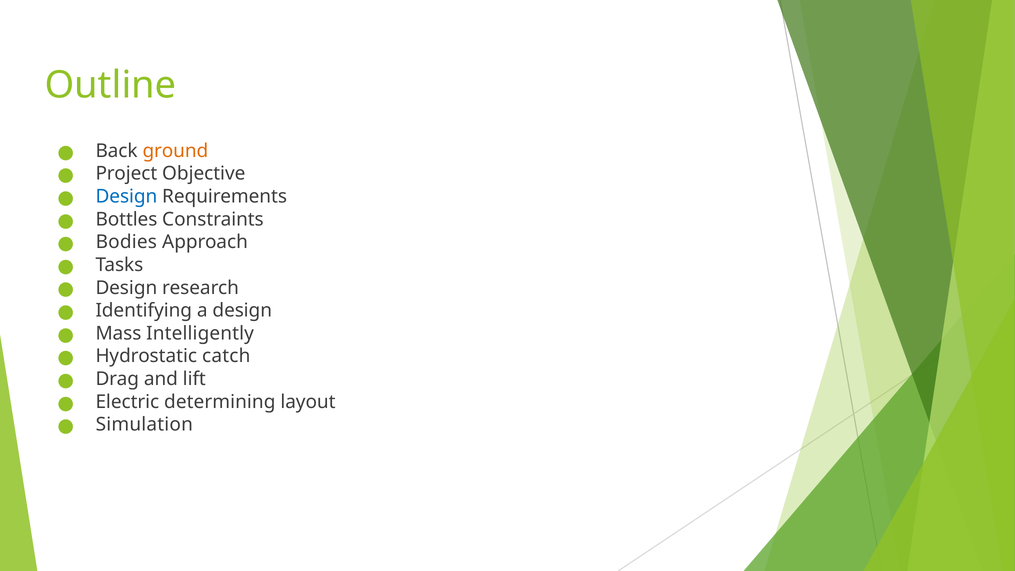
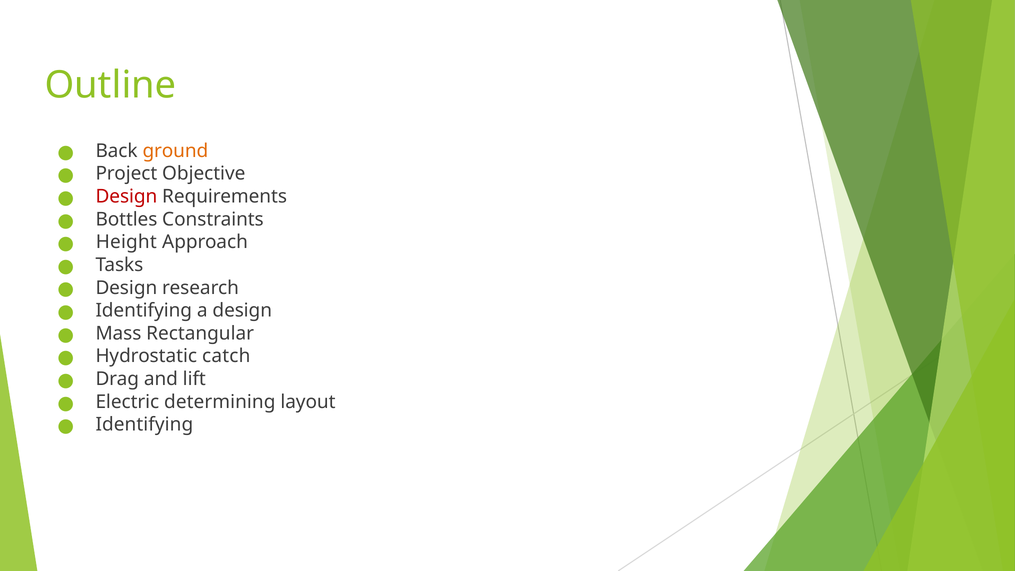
Design at (126, 196) colour: blue -> red
Bodies: Bodies -> Height
Intelligently: Intelligently -> Rectangular
Simulation at (144, 425): Simulation -> Identifying
